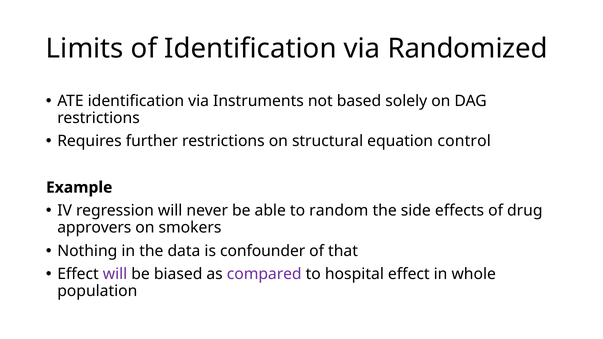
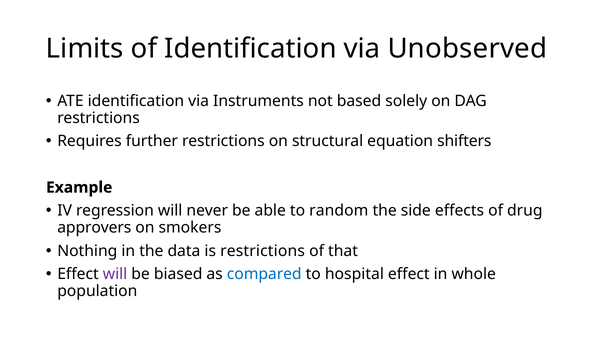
Randomized: Randomized -> Unobserved
control: control -> shifters
is confounder: confounder -> restrictions
compared colour: purple -> blue
